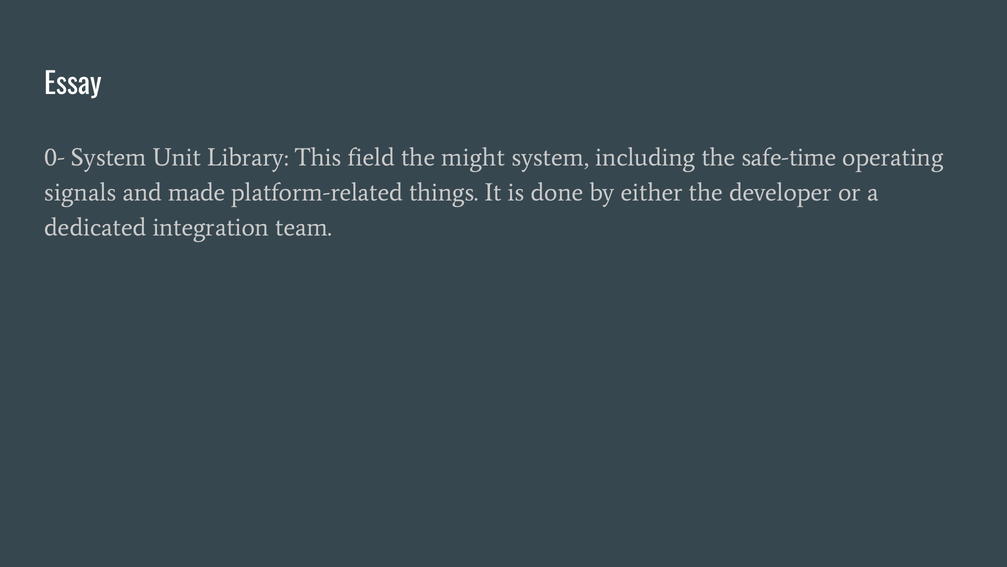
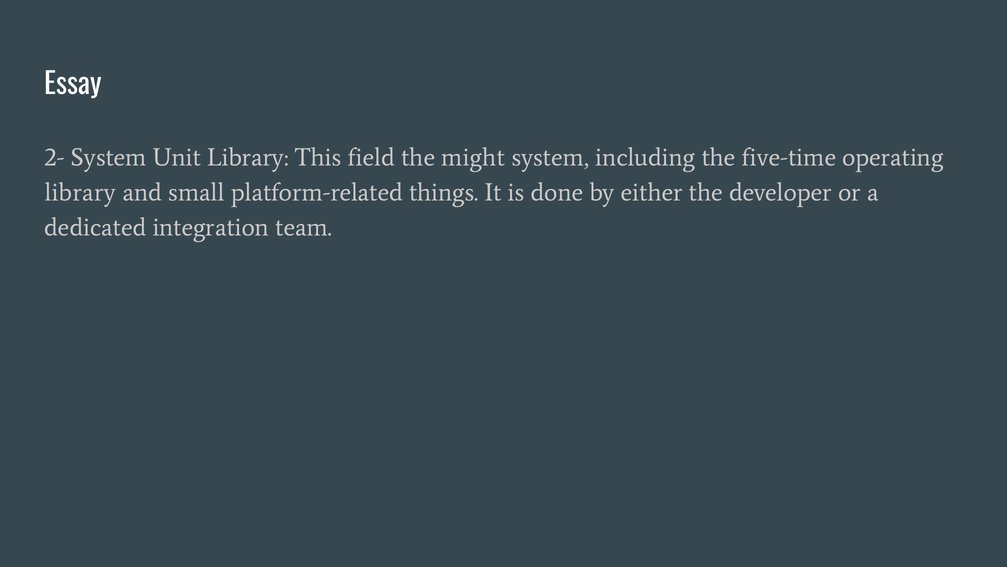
0-: 0- -> 2-
safe-time: safe-time -> five-time
signals at (80, 192): signals -> library
made: made -> small
